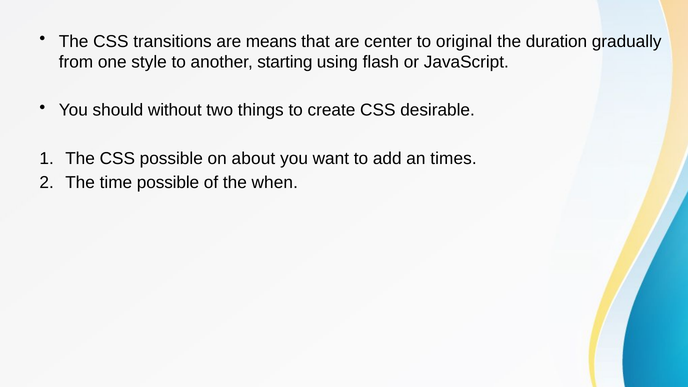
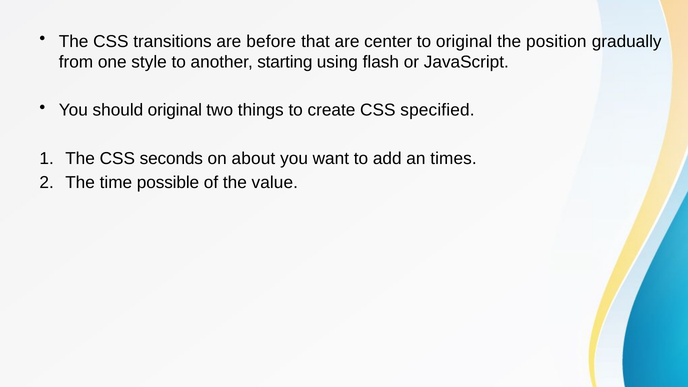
means: means -> before
duration: duration -> position
should without: without -> original
desirable: desirable -> specified
CSS possible: possible -> seconds
when: when -> value
